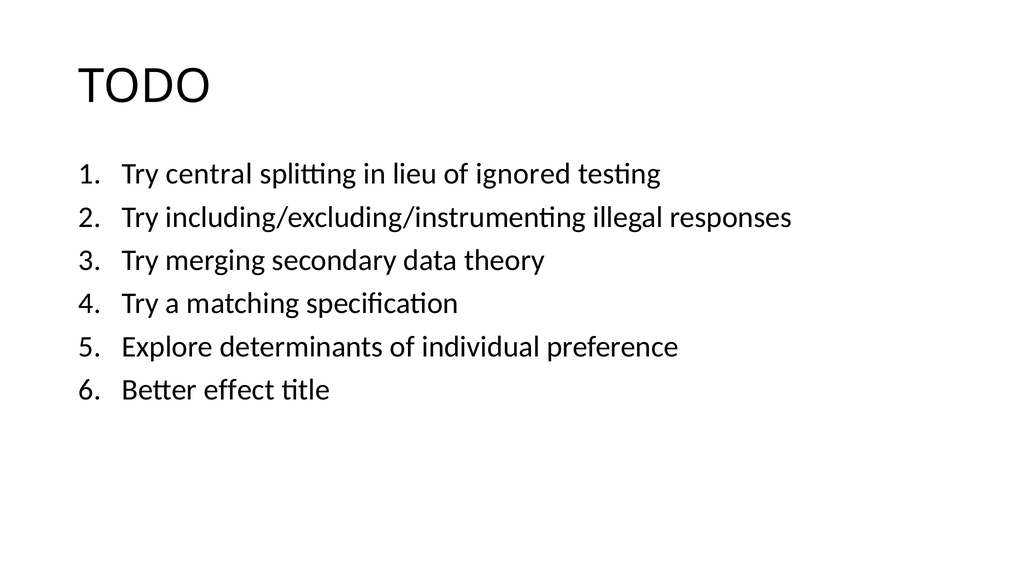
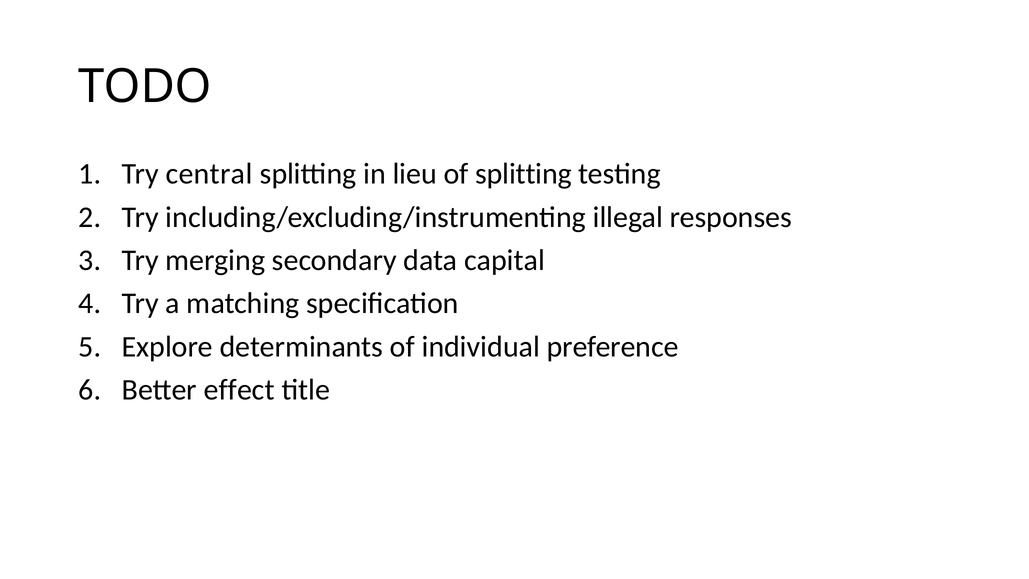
of ignored: ignored -> splitting
theory: theory -> capital
